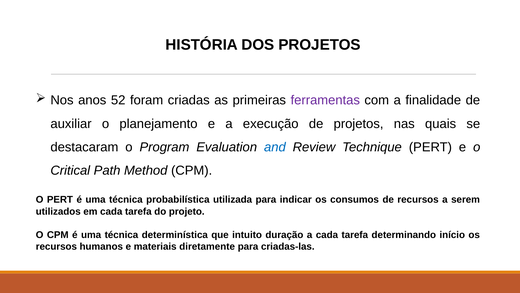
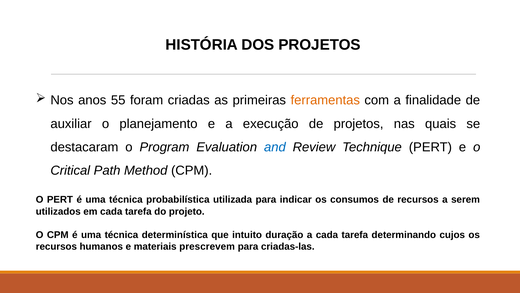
52: 52 -> 55
ferramentas colour: purple -> orange
início: início -> cujos
diretamente: diretamente -> prescrevem
